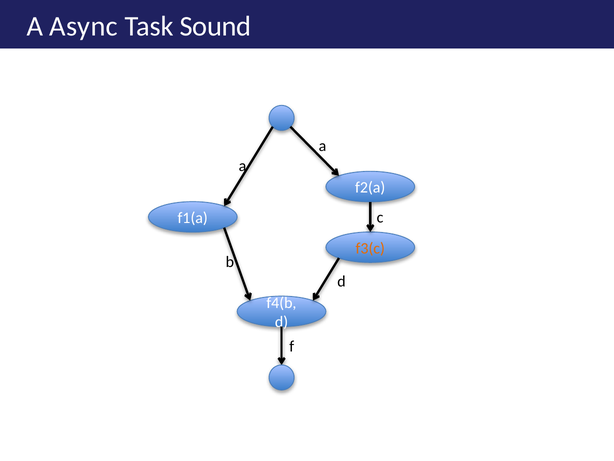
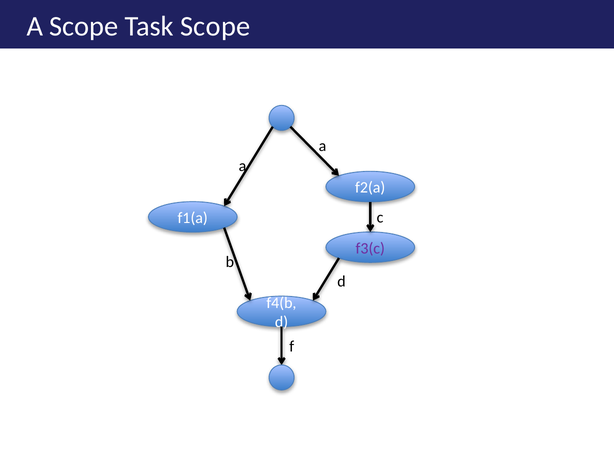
A Async: Async -> Scope
Task Sound: Sound -> Scope
f3(c colour: orange -> purple
